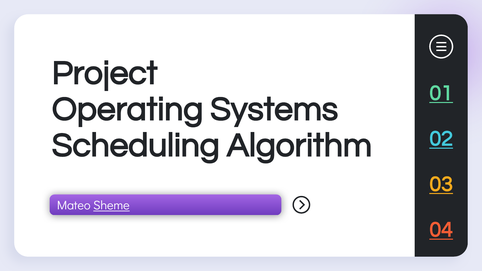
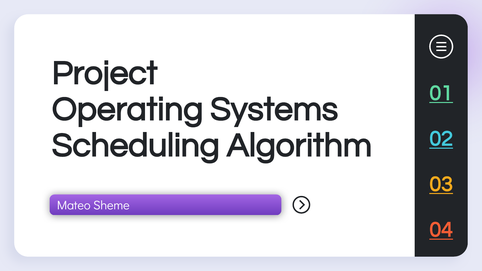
Sheme underline: present -> none
